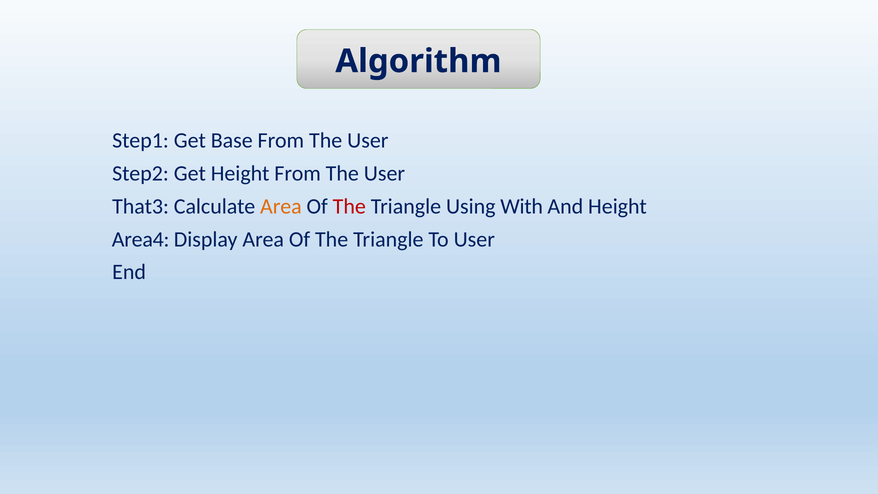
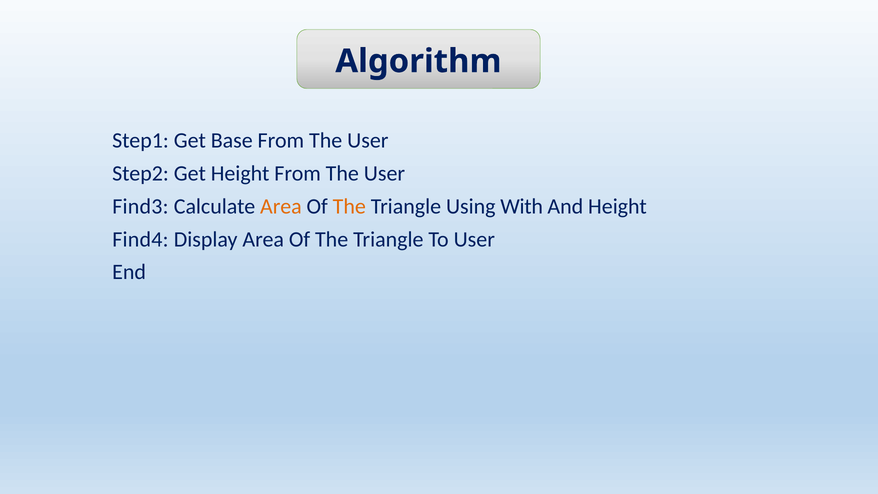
That3: That3 -> Find3
The at (349, 206) colour: red -> orange
Area4: Area4 -> Find4
